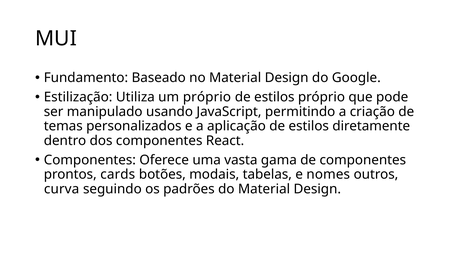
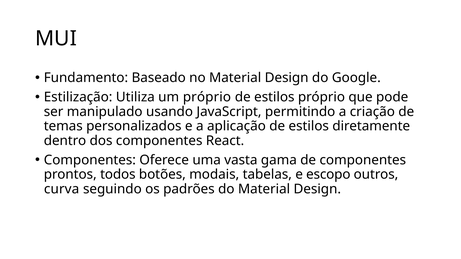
cards: cards -> todos
nomes: nomes -> escopo
